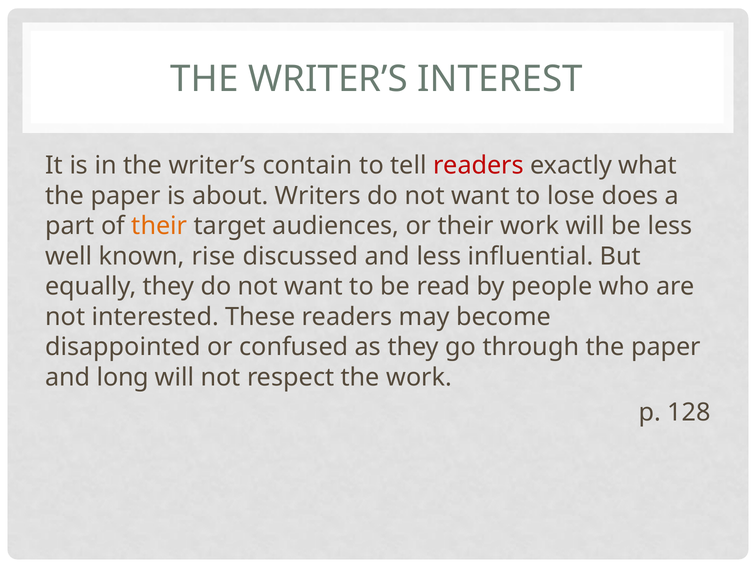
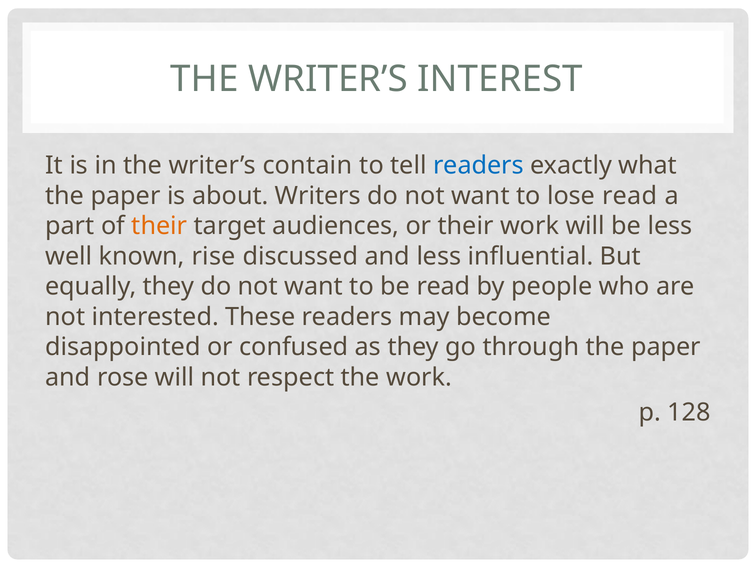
readers at (478, 166) colour: red -> blue
lose does: does -> read
long: long -> rose
